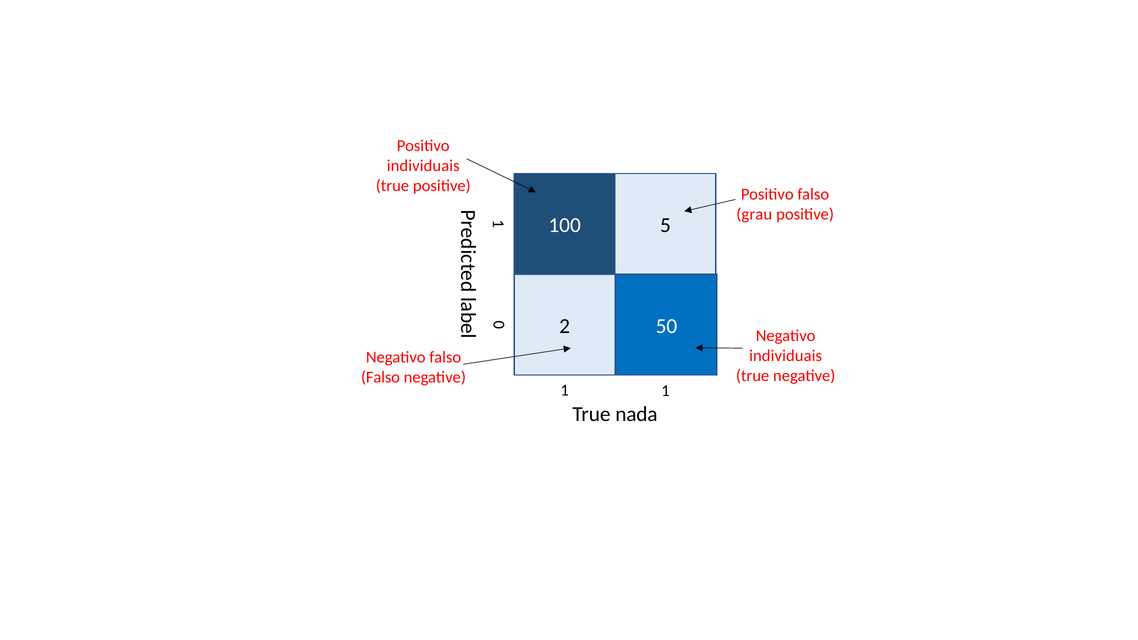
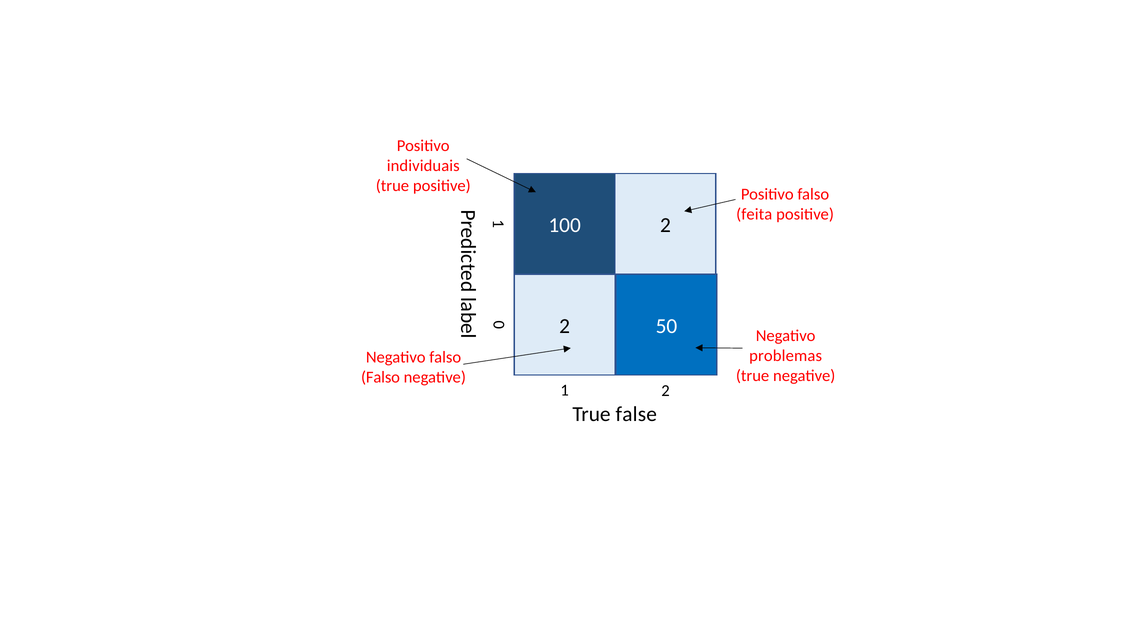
grau: grau -> feita
100 5: 5 -> 2
individuais at (786, 356): individuais -> problemas
1 1: 1 -> 2
nada: nada -> false
